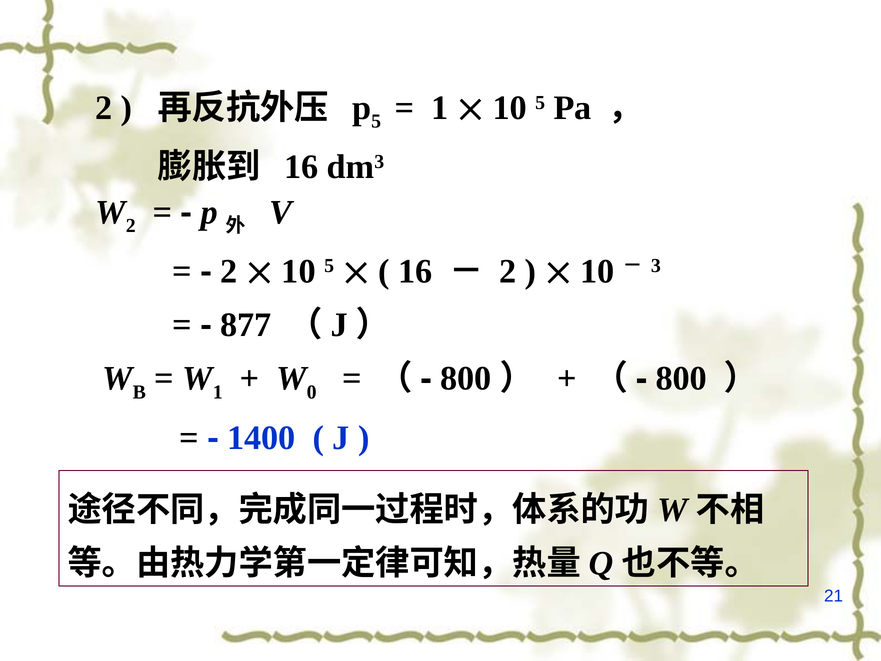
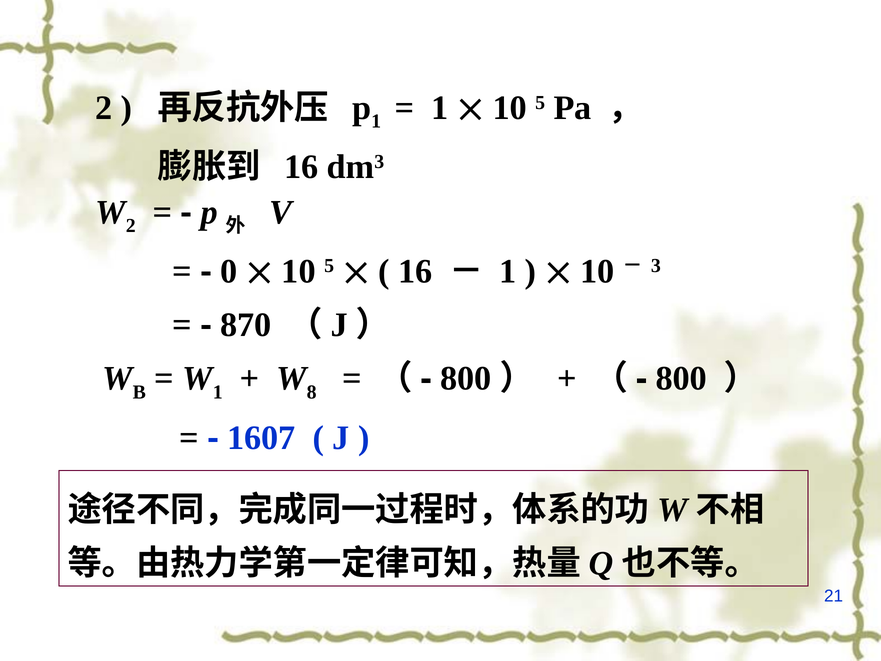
5 at (376, 121): 5 -> 1
2 at (229, 271): 2 -> 0
2 at (508, 271): 2 -> 1
877: 877 -> 870
0: 0 -> 8
1400: 1400 -> 1607
